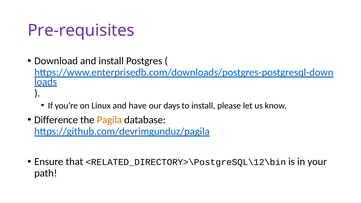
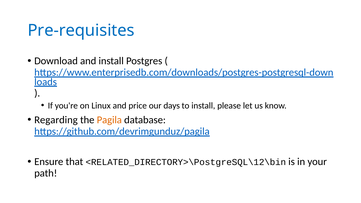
Pre-requisites colour: purple -> blue
have: have -> price
Difference: Difference -> Regarding
